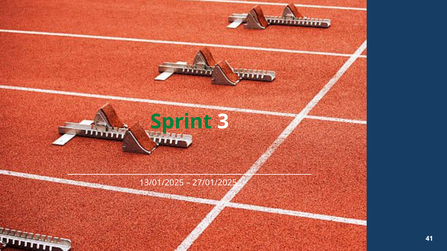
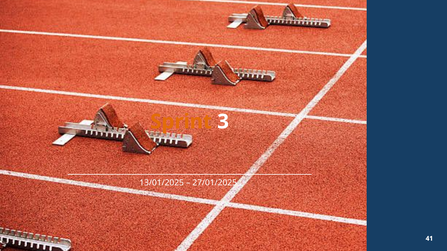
Sprint colour: green -> orange
